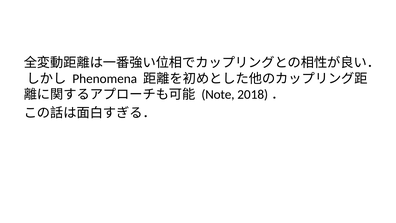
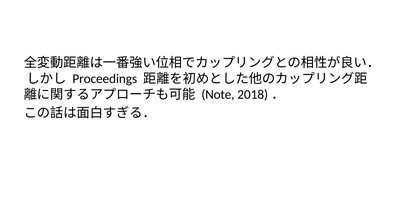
Phenomena: Phenomena -> Proceedings
